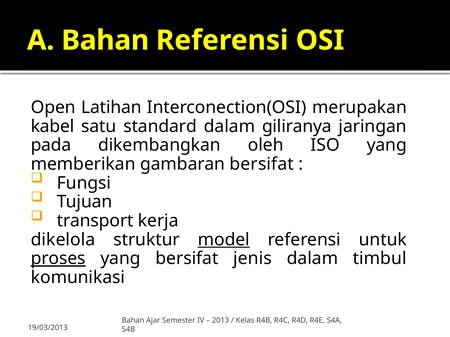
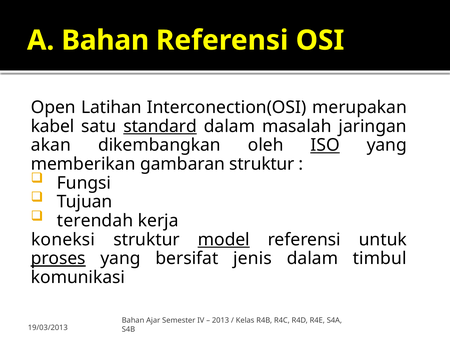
standard underline: none -> present
giliranya: giliranya -> masalah
pada: pada -> akan
ISO underline: none -> present
gambaran bersifat: bersifat -> struktur
transport: transport -> terendah
dikelola: dikelola -> koneksi
